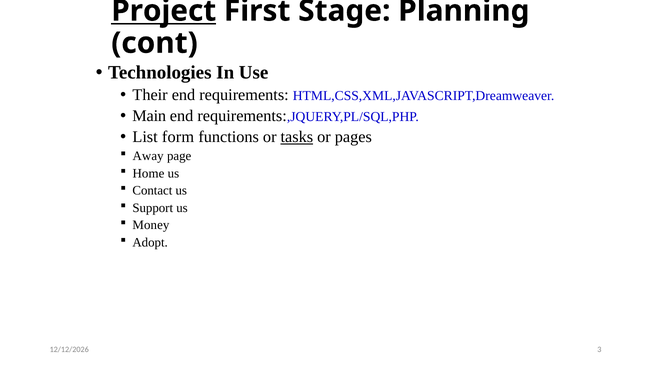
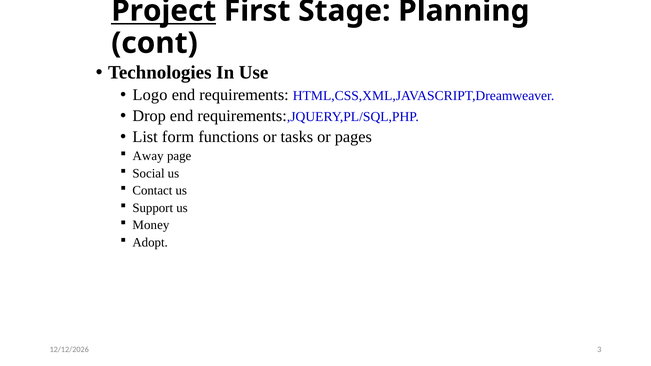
Their: Their -> Logo
Main: Main -> Drop
tasks underline: present -> none
Home: Home -> Social
